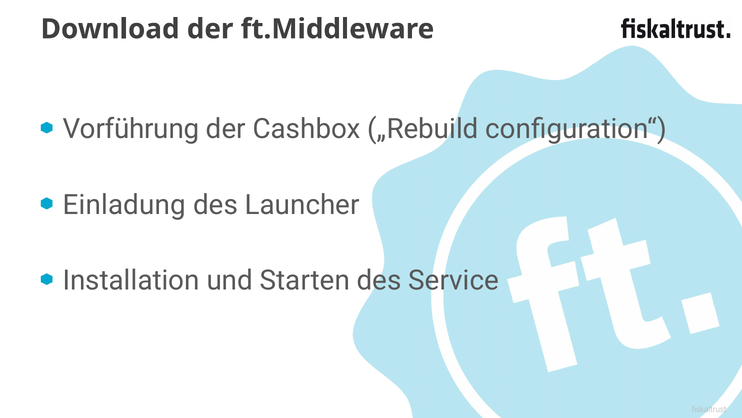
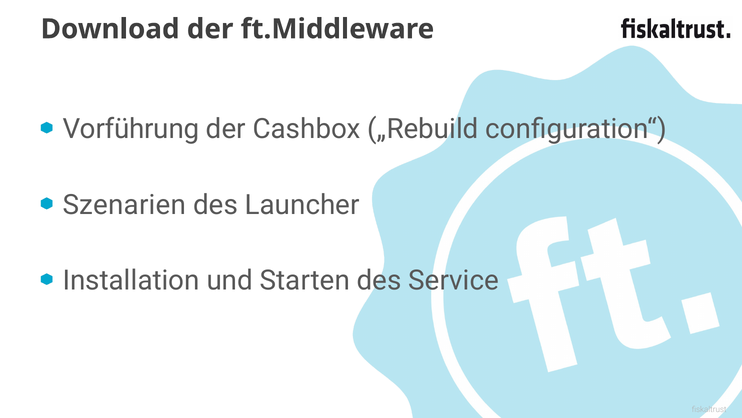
Einladung: Einladung -> Szenarien
